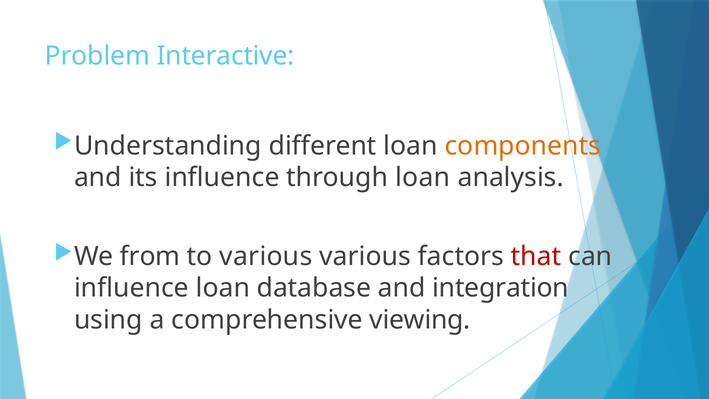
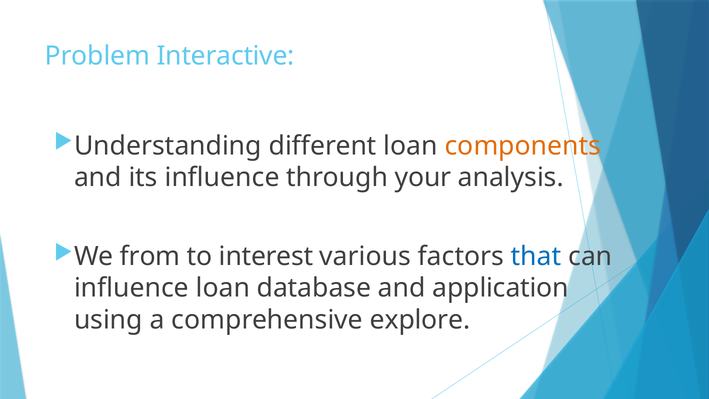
through loan: loan -> your
to various: various -> interest
that colour: red -> blue
integration: integration -> application
viewing: viewing -> explore
